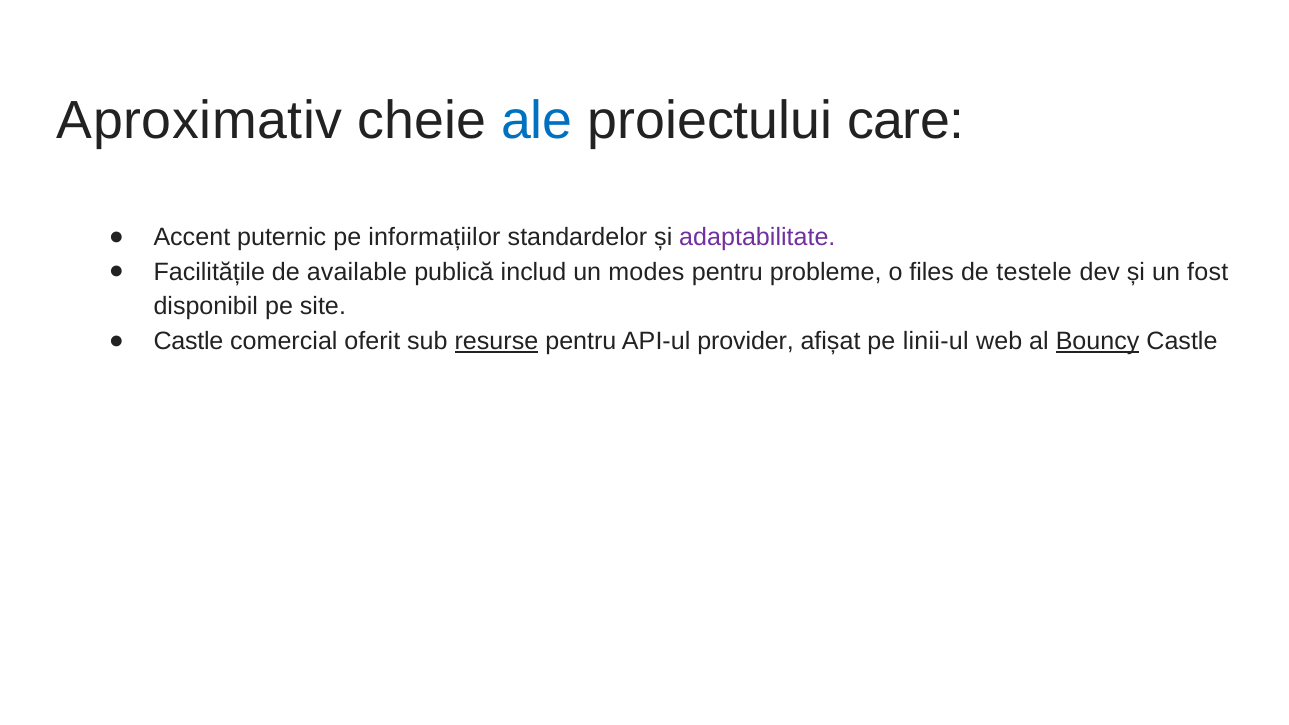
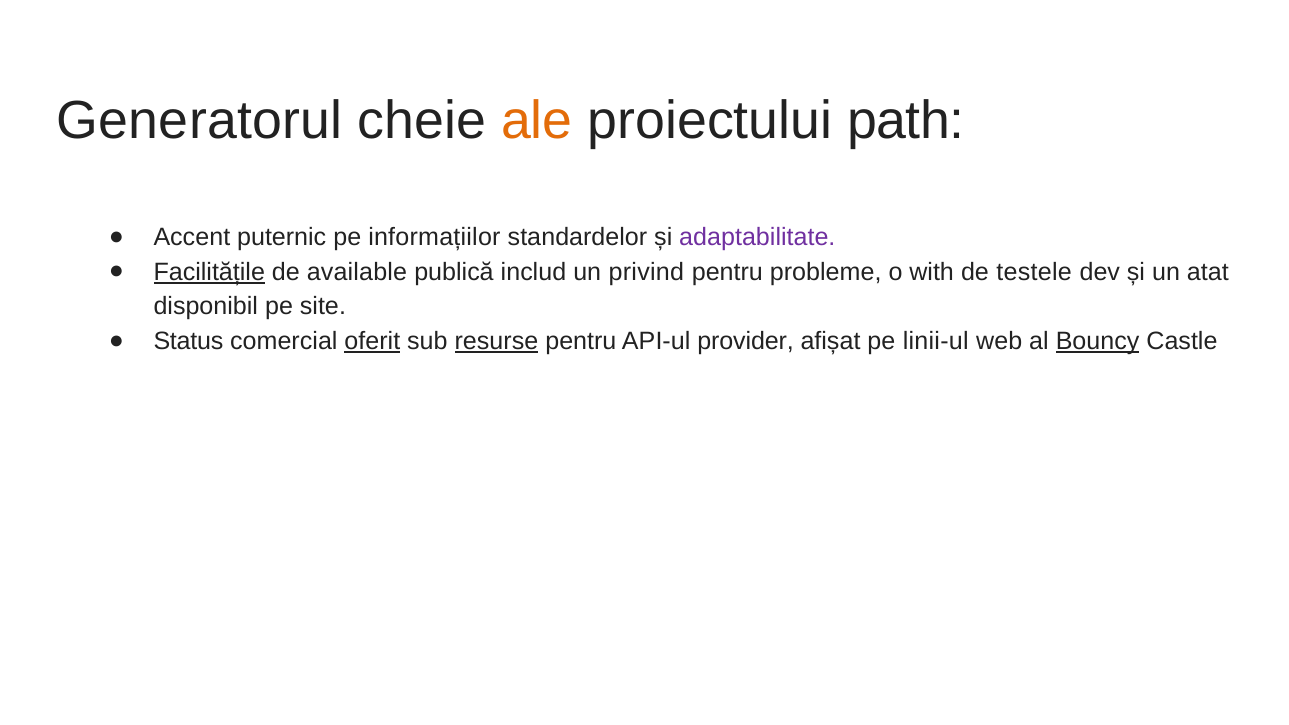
Aproximativ: Aproximativ -> Generatorul
ale colour: blue -> orange
care: care -> path
Facilitățile underline: none -> present
modes: modes -> privind
files: files -> with
fost: fost -> atat
Castle at (188, 341): Castle -> Status
oferit underline: none -> present
